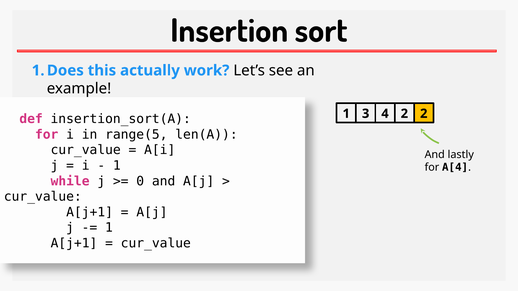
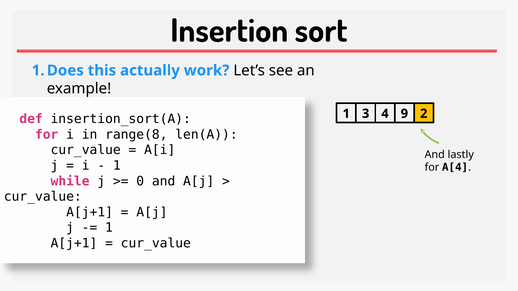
4 2: 2 -> 9
range(5: range(5 -> range(8
